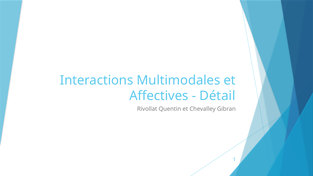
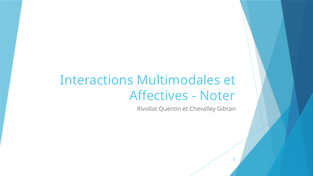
Détail: Détail -> Noter
